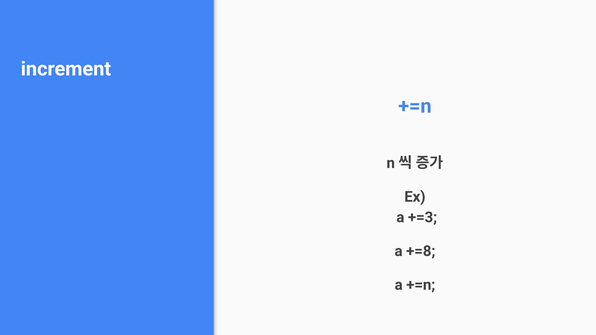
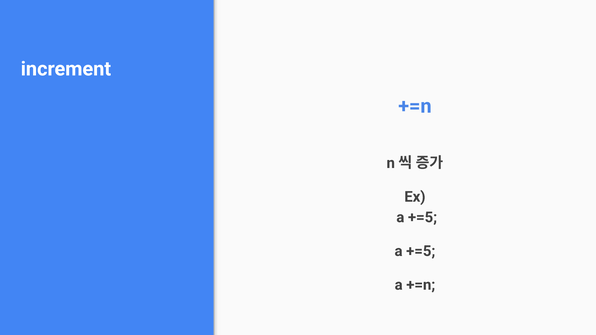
+=3 at (423, 217): +=3 -> +=5
+=8 at (421, 251): +=8 -> +=5
